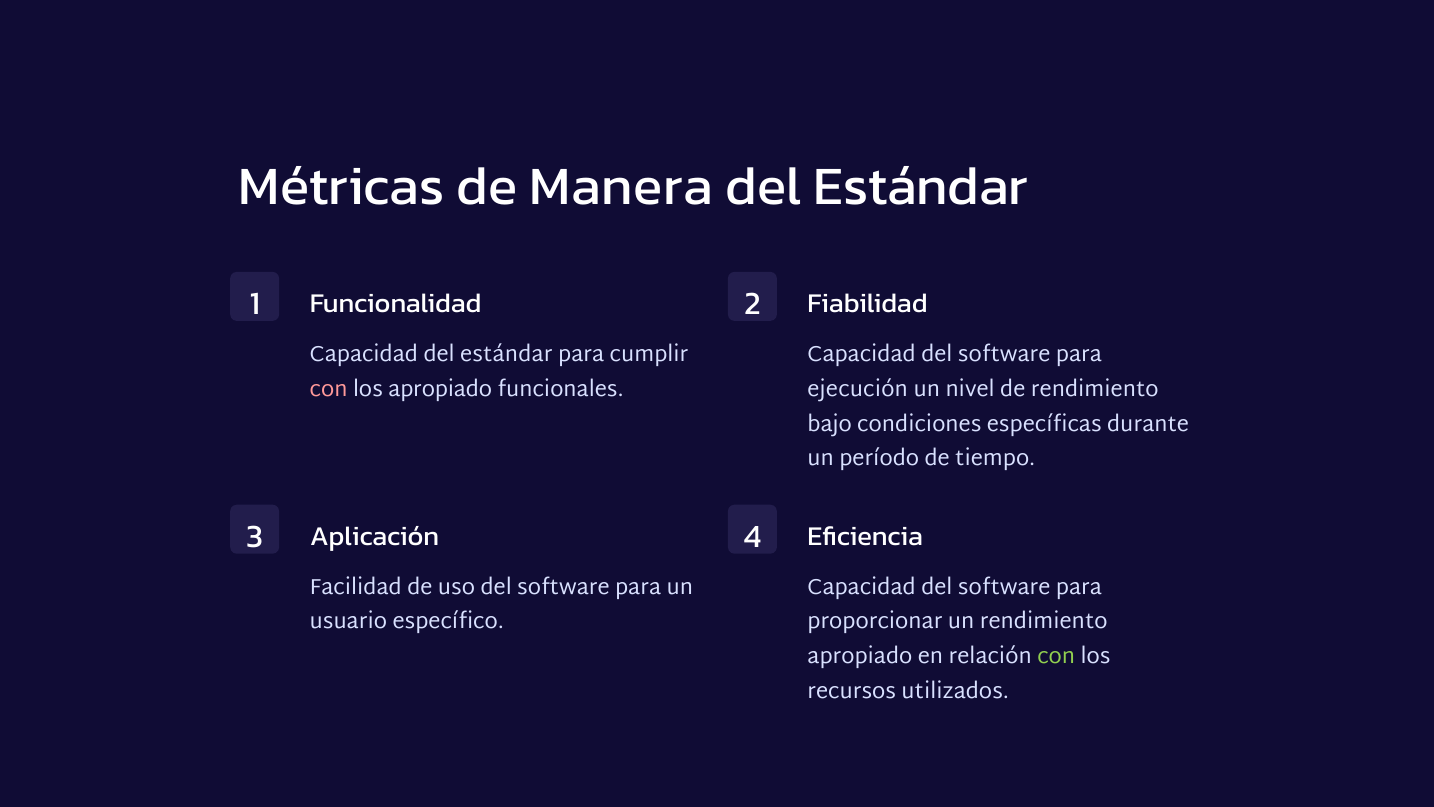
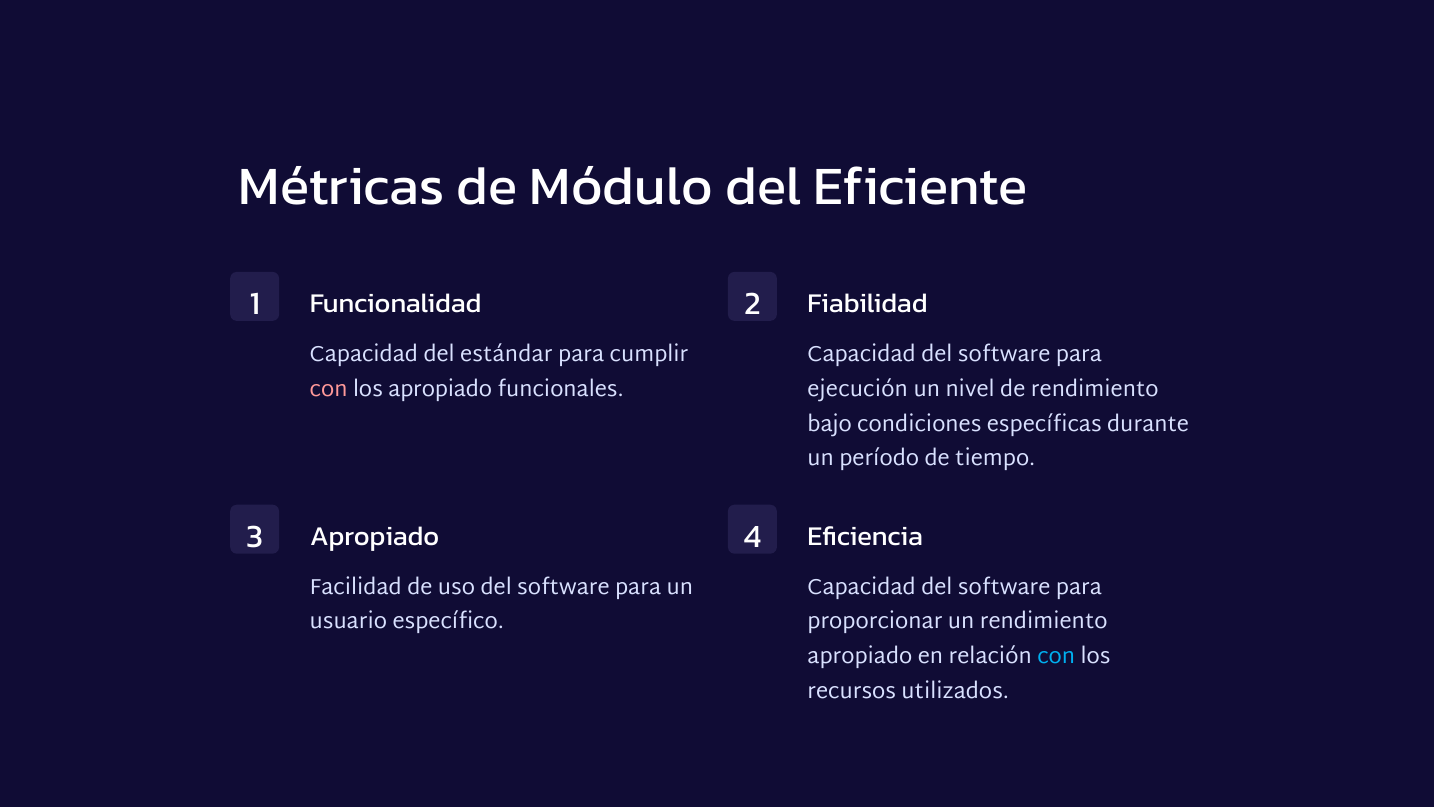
Manera: Manera -> Módulo
Estándar at (921, 187): Estándar -> Eficiente
3 Aplicación: Aplicación -> Apropiado
con at (1056, 656) colour: light green -> light blue
